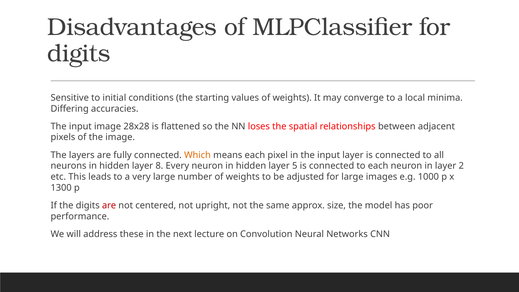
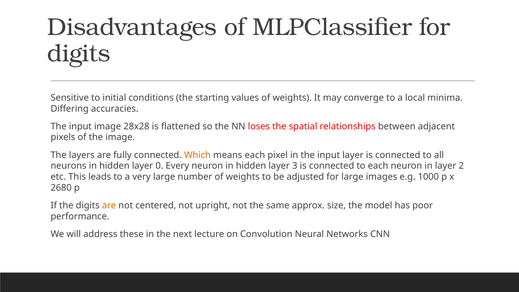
8: 8 -> 0
5: 5 -> 3
1300: 1300 -> 2680
are at (109, 205) colour: red -> orange
